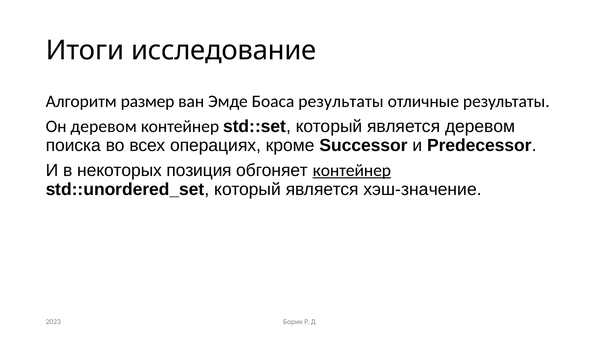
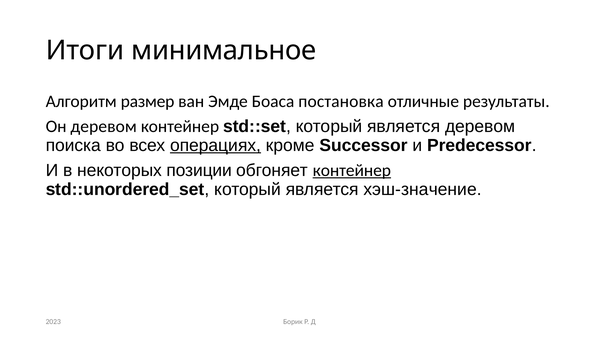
исследование: исследование -> минимальное
Боаса результаты: результаты -> постановка
операциях underline: none -> present
позиция: позиция -> позиции
